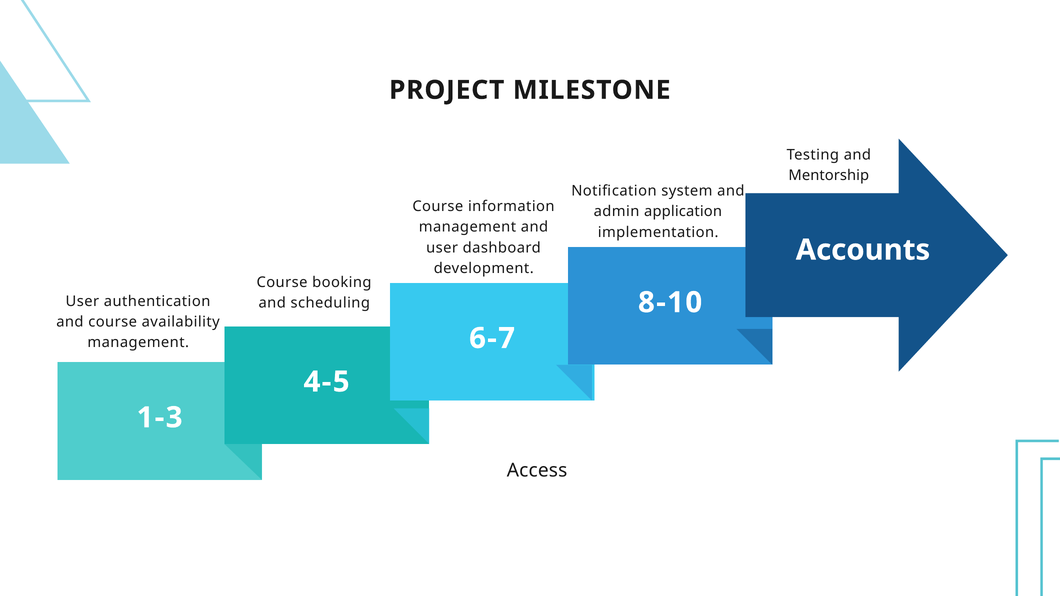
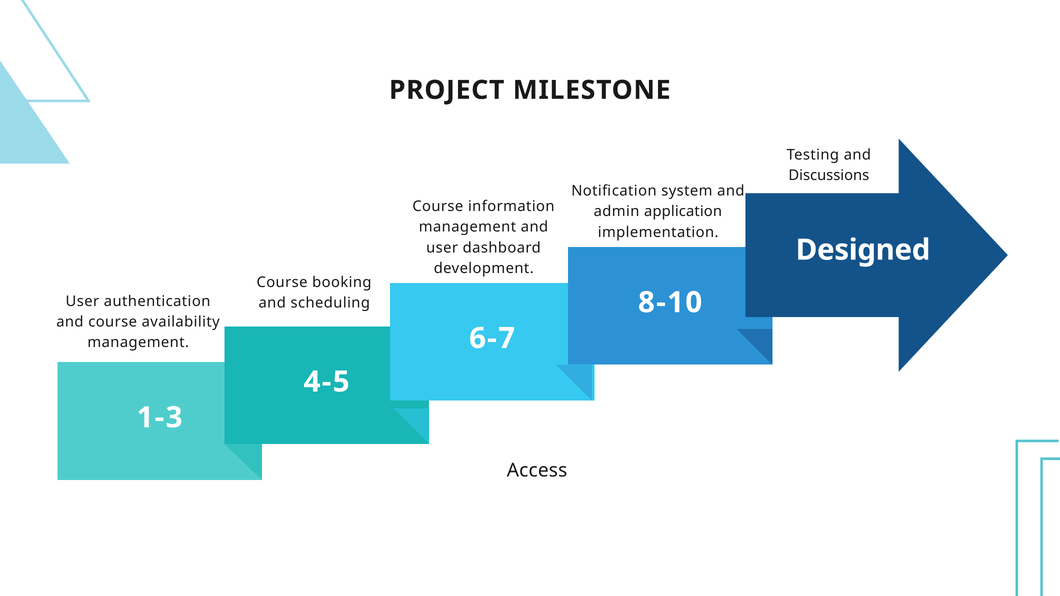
Mentorship: Mentorship -> Discussions
Accounts: Accounts -> Designed
